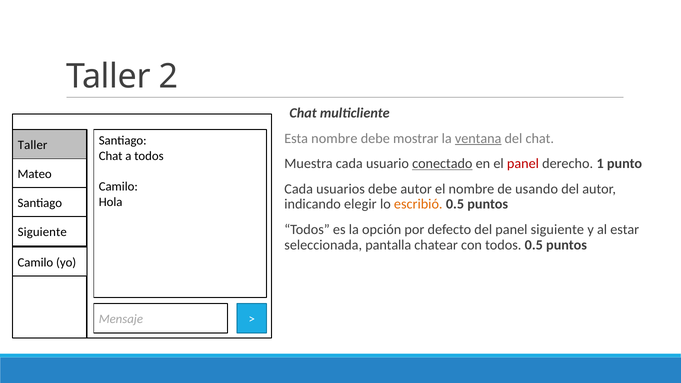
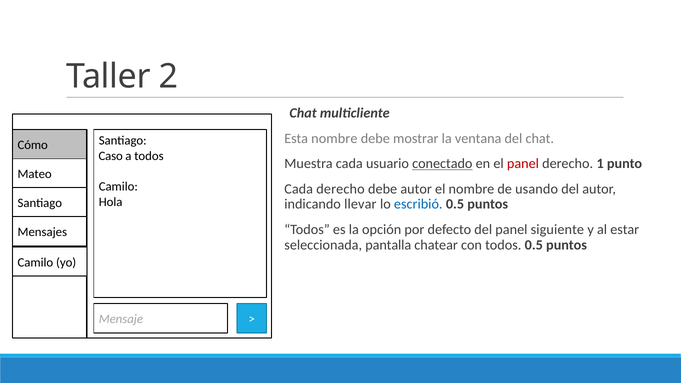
ventana underline: present -> none
Taller at (33, 145): Taller -> Cómo
Chat at (111, 156): Chat -> Caso
Cada usuarios: usuarios -> derecho
elegir: elegir -> llevar
escribió colour: orange -> blue
Siguiente at (42, 232): Siguiente -> Mensajes
